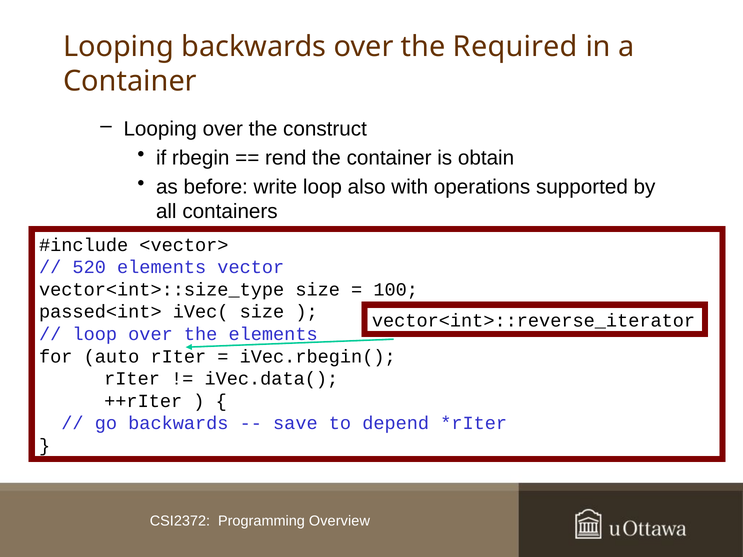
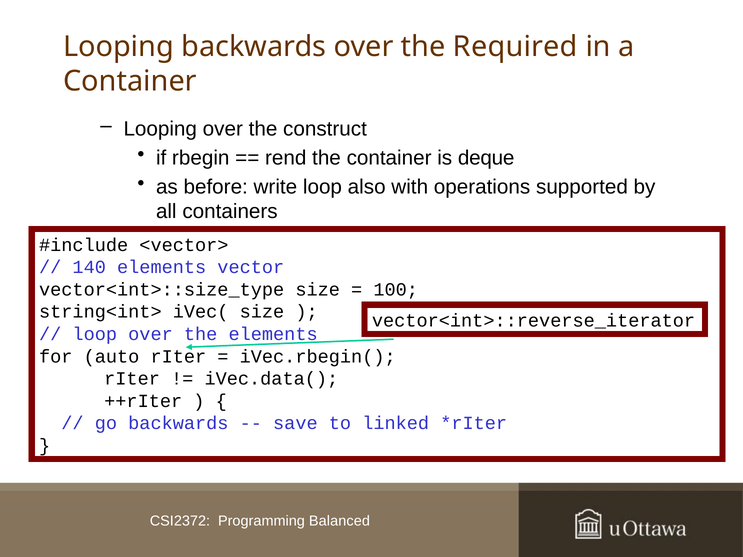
obtain: obtain -> deque
520: 520 -> 140
passed<int>: passed<int> -> string<int>
depend: depend -> linked
Overview: Overview -> Balanced
